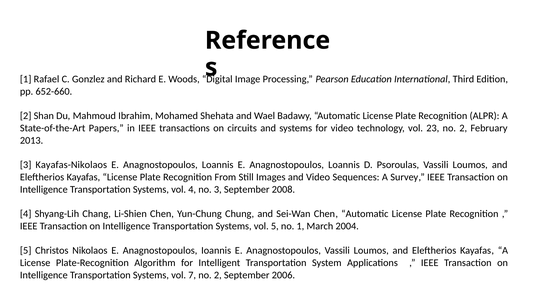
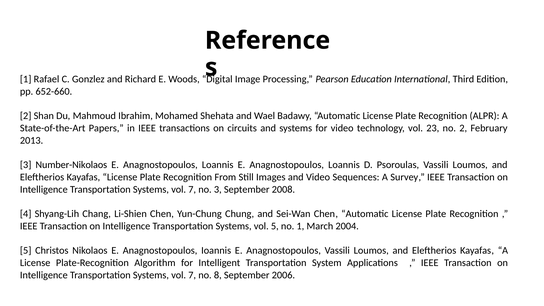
Kayafas-Nikolaos: Kayafas-Nikolaos -> Number-Nikolaos
4 at (192, 189): 4 -> 7
7 no 2: 2 -> 8
